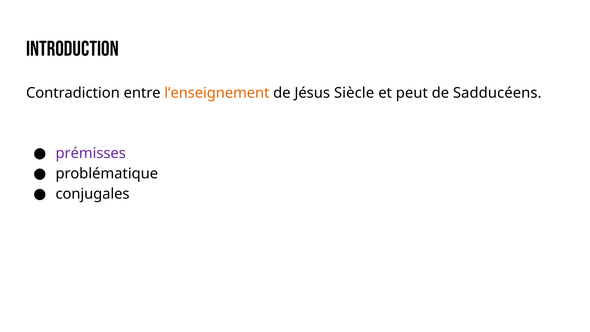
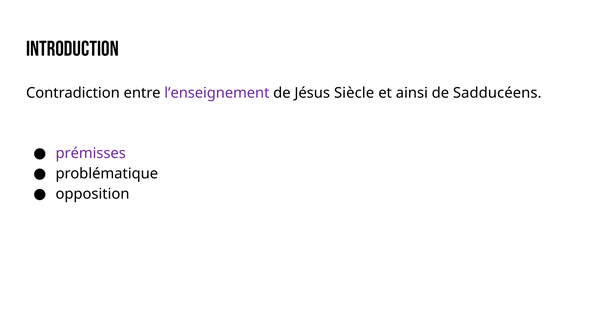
l’enseignement colour: orange -> purple
peut: peut -> ainsi
conjugales: conjugales -> opposition
